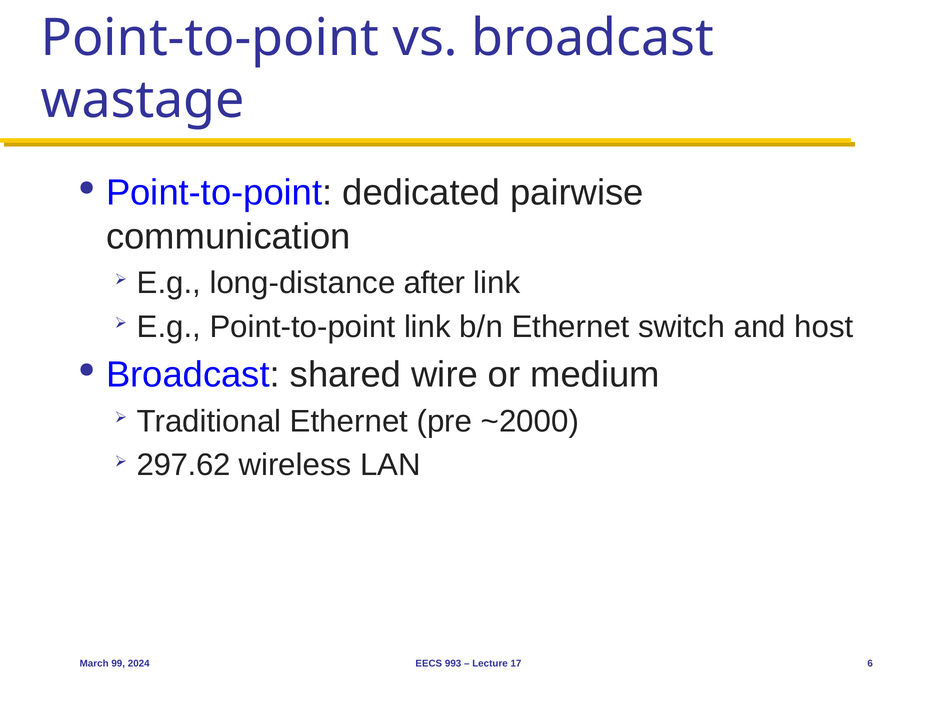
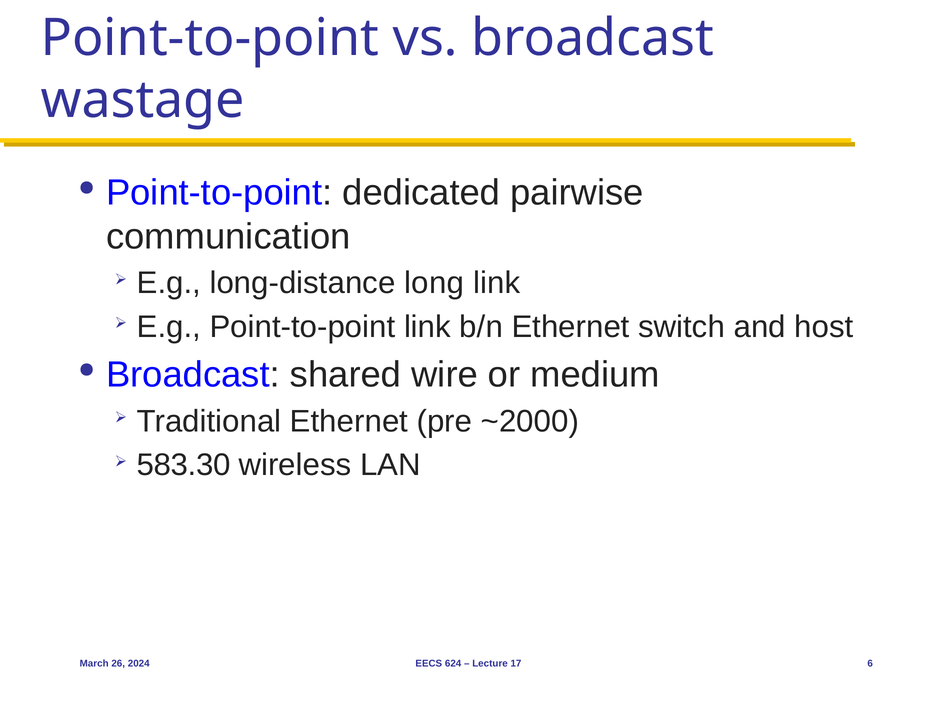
after: after -> long
297.62: 297.62 -> 583.30
99: 99 -> 26
993: 993 -> 624
